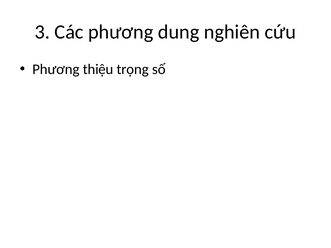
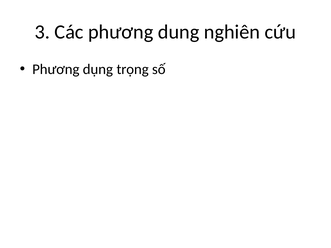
thiệu: thiệu -> dụng
